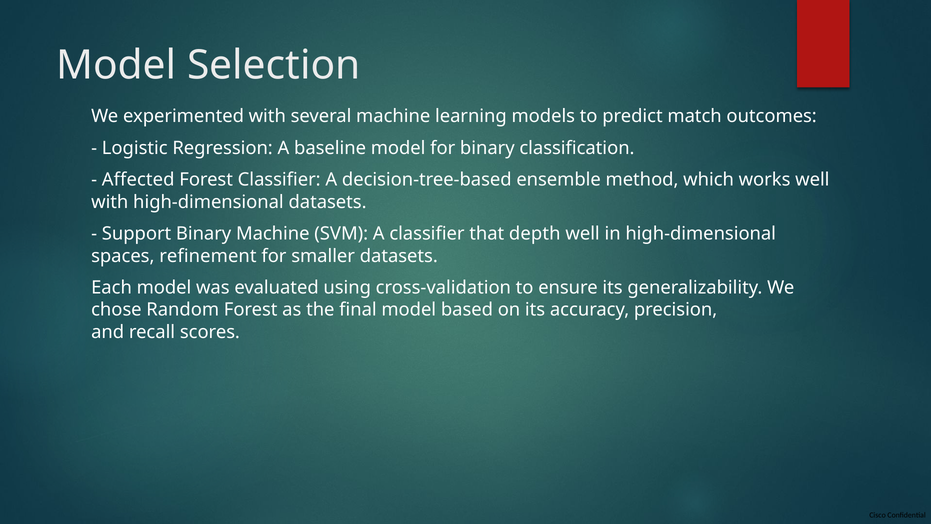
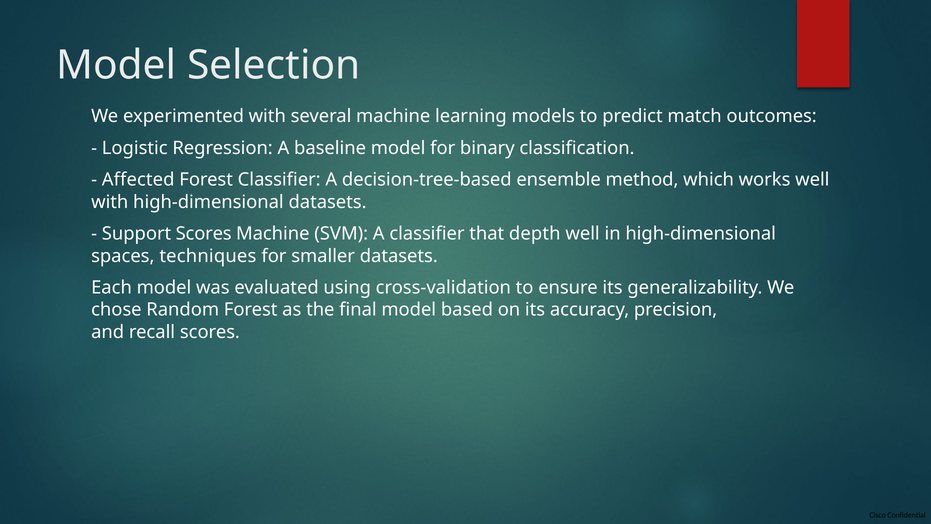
Support Binary: Binary -> Scores
refinement: refinement -> techniques
